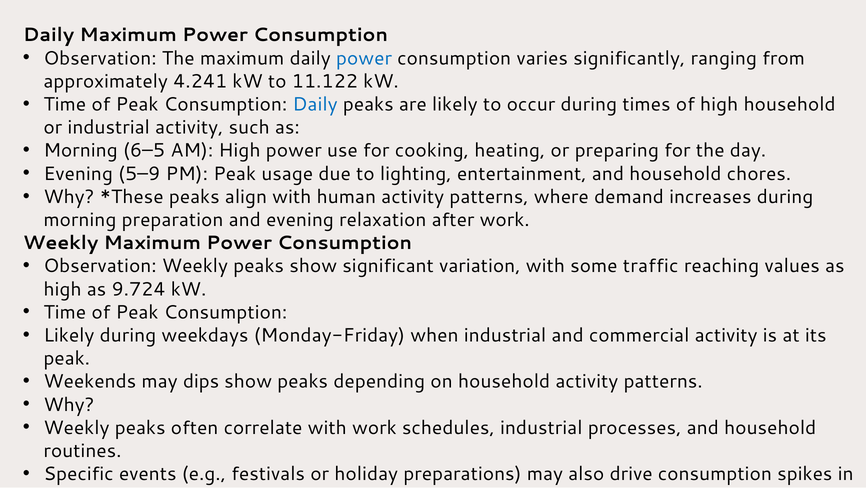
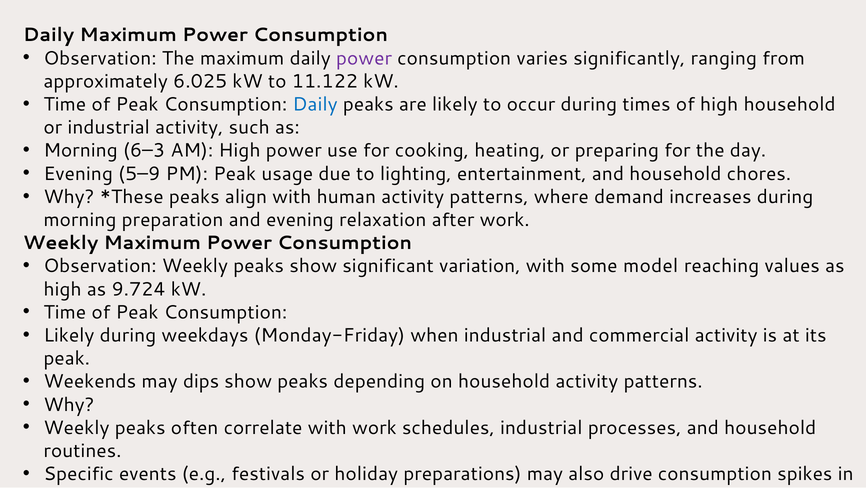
power at (364, 58) colour: blue -> purple
4.241: 4.241 -> 6.025
6–5: 6–5 -> 6–3
traffic: traffic -> model
